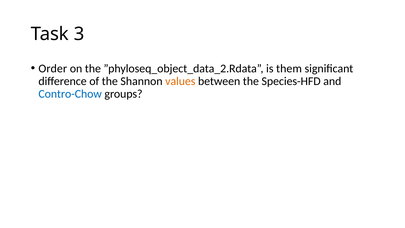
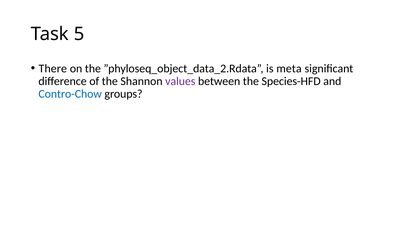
3: 3 -> 5
Order: Order -> There
them: them -> meta
values colour: orange -> purple
